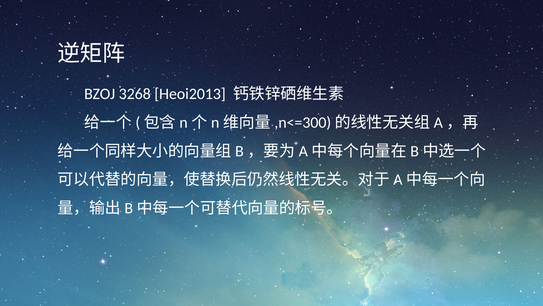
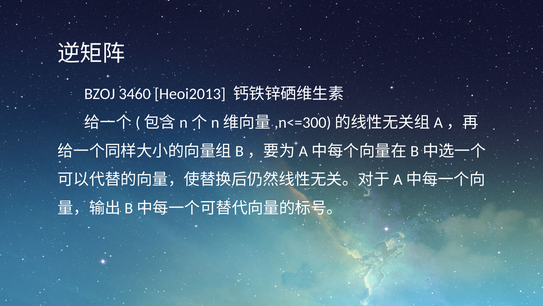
3268: 3268 -> 3460
